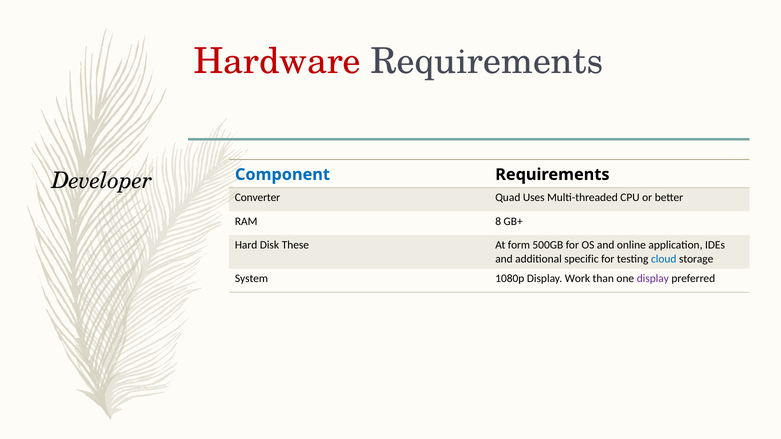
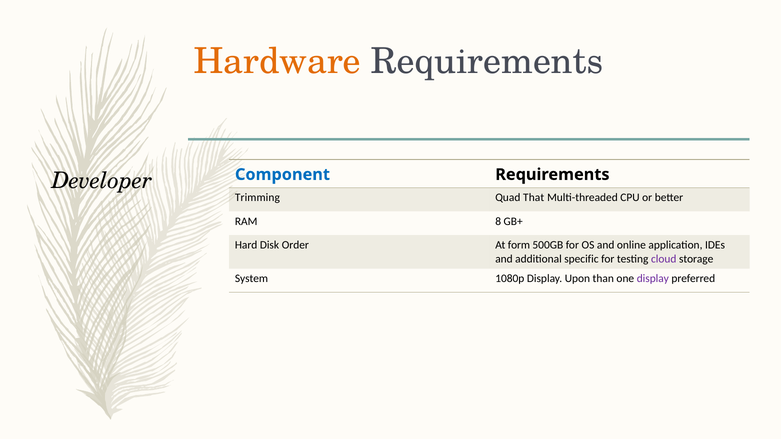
Hardware colour: red -> orange
Converter: Converter -> Trimming
Uses: Uses -> That
These: These -> Order
cloud colour: blue -> purple
Work: Work -> Upon
